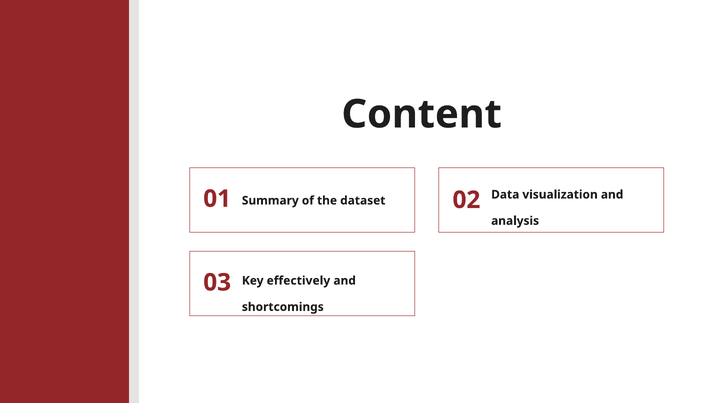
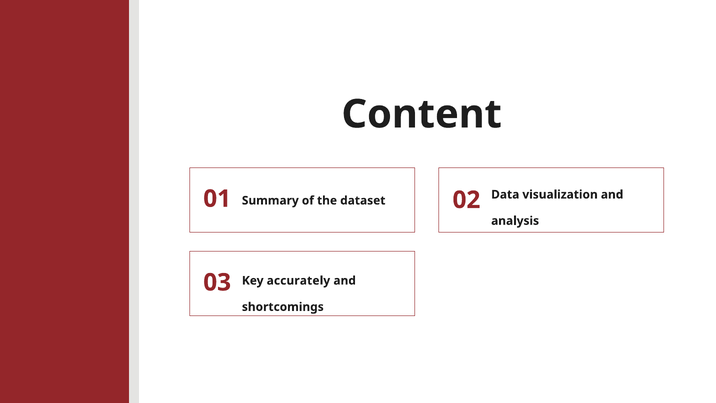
effectively: effectively -> accurately
